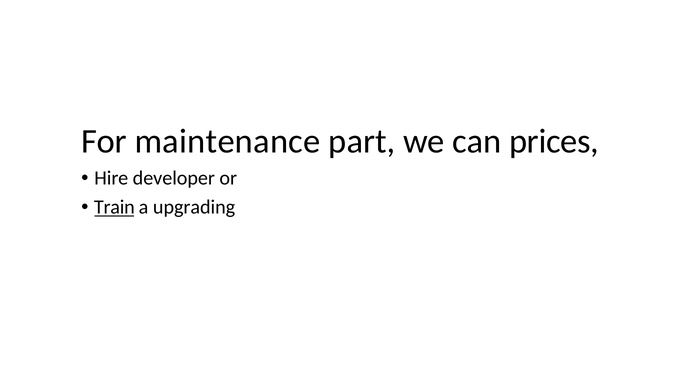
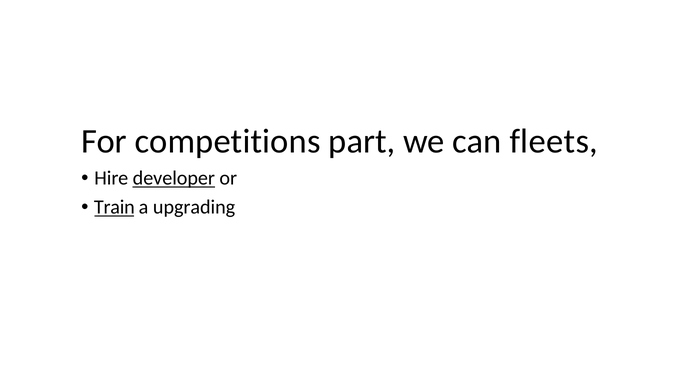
maintenance: maintenance -> competitions
prices: prices -> fleets
developer underline: none -> present
